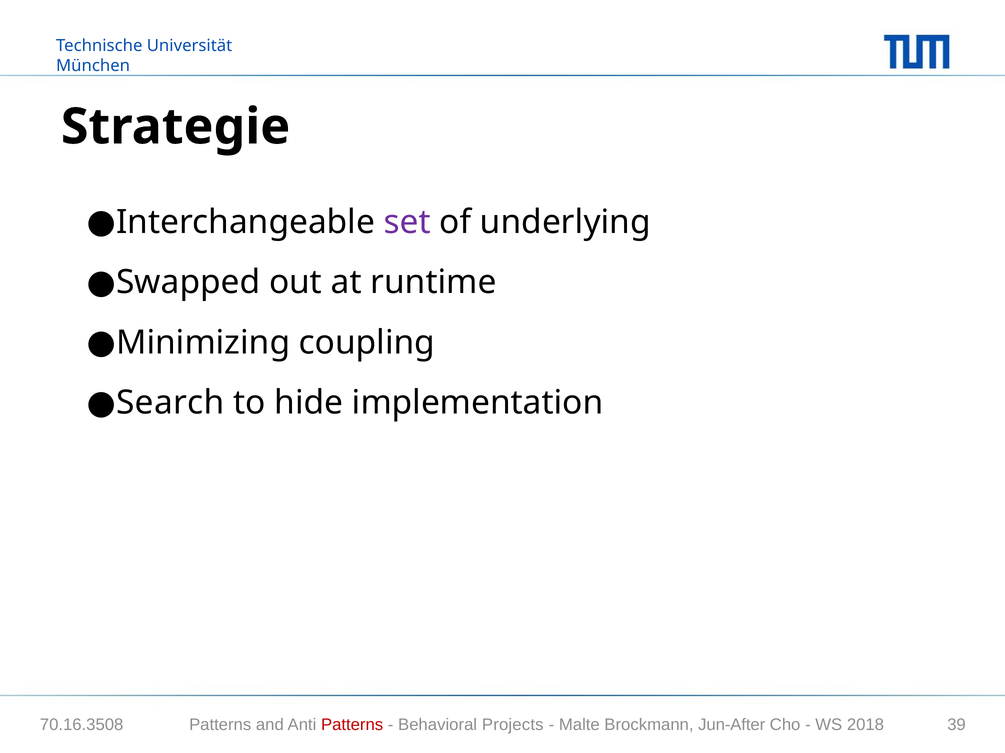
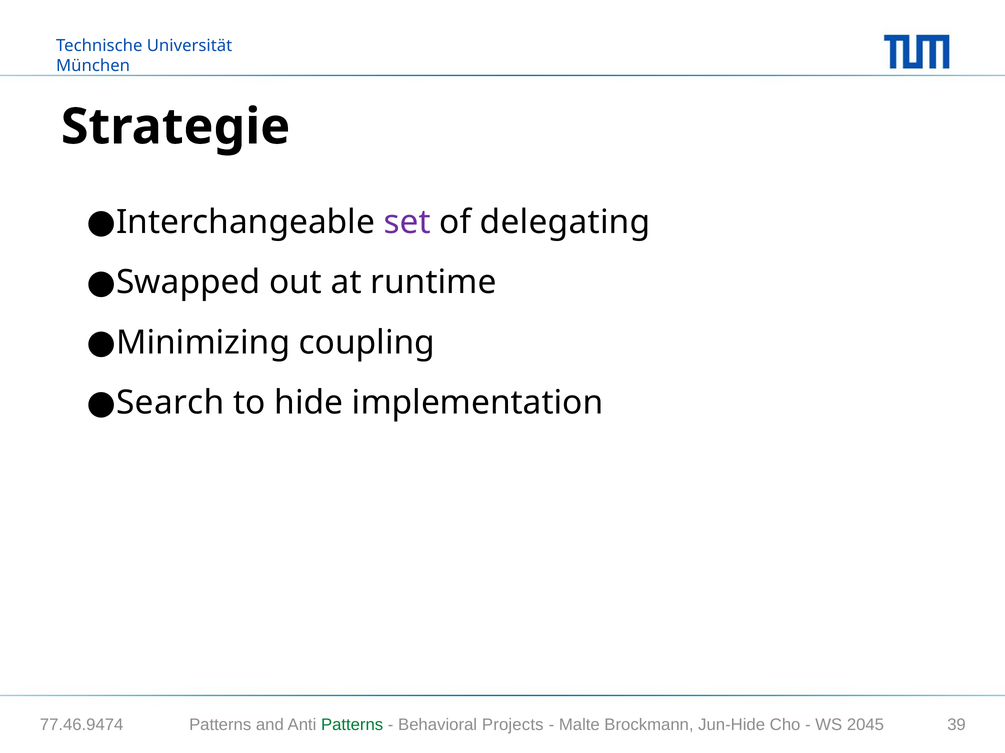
underlying: underlying -> delegating
70.16.3508: 70.16.3508 -> 77.46.9474
Patterns at (352, 725) colour: red -> green
Jun-After: Jun-After -> Jun-Hide
2018: 2018 -> 2045
